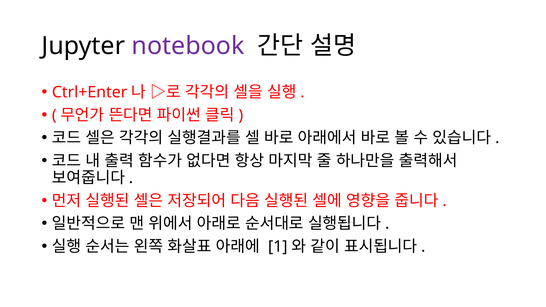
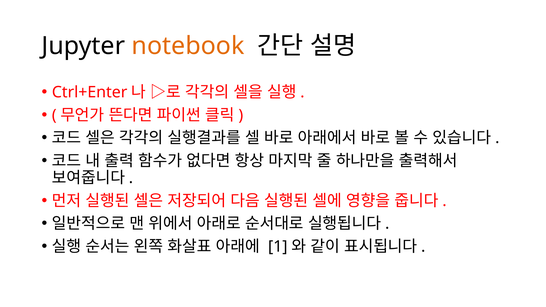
notebook colour: purple -> orange
